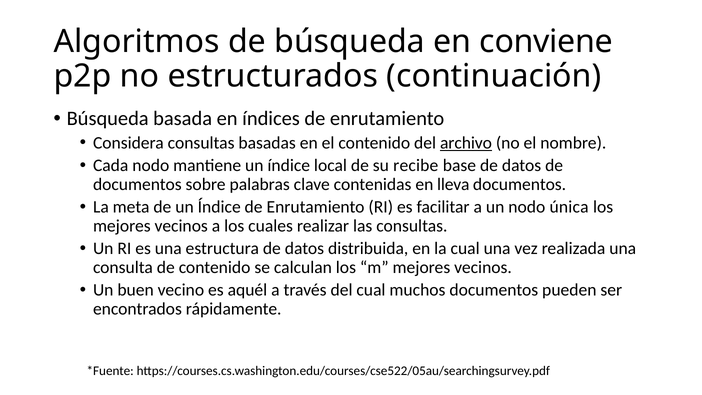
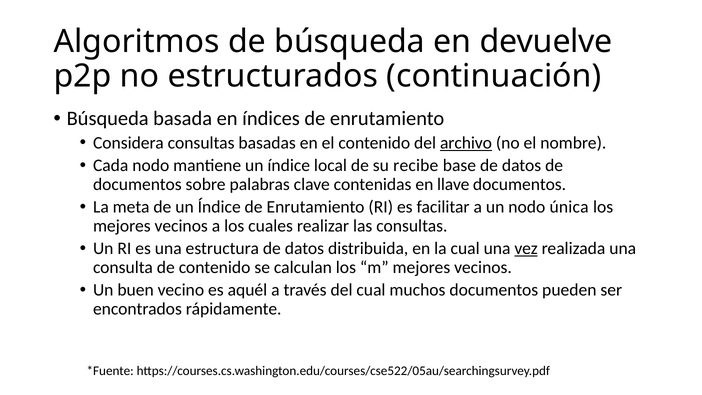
conviene: conviene -> devuelve
lleva: lleva -> llave
vez underline: none -> present
